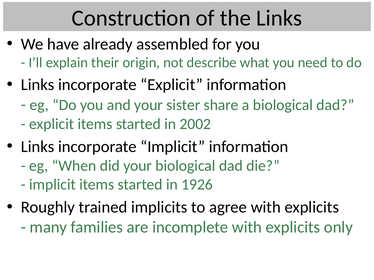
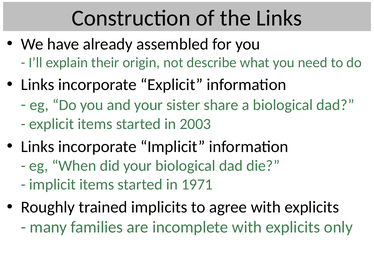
2002: 2002 -> 2003
1926: 1926 -> 1971
